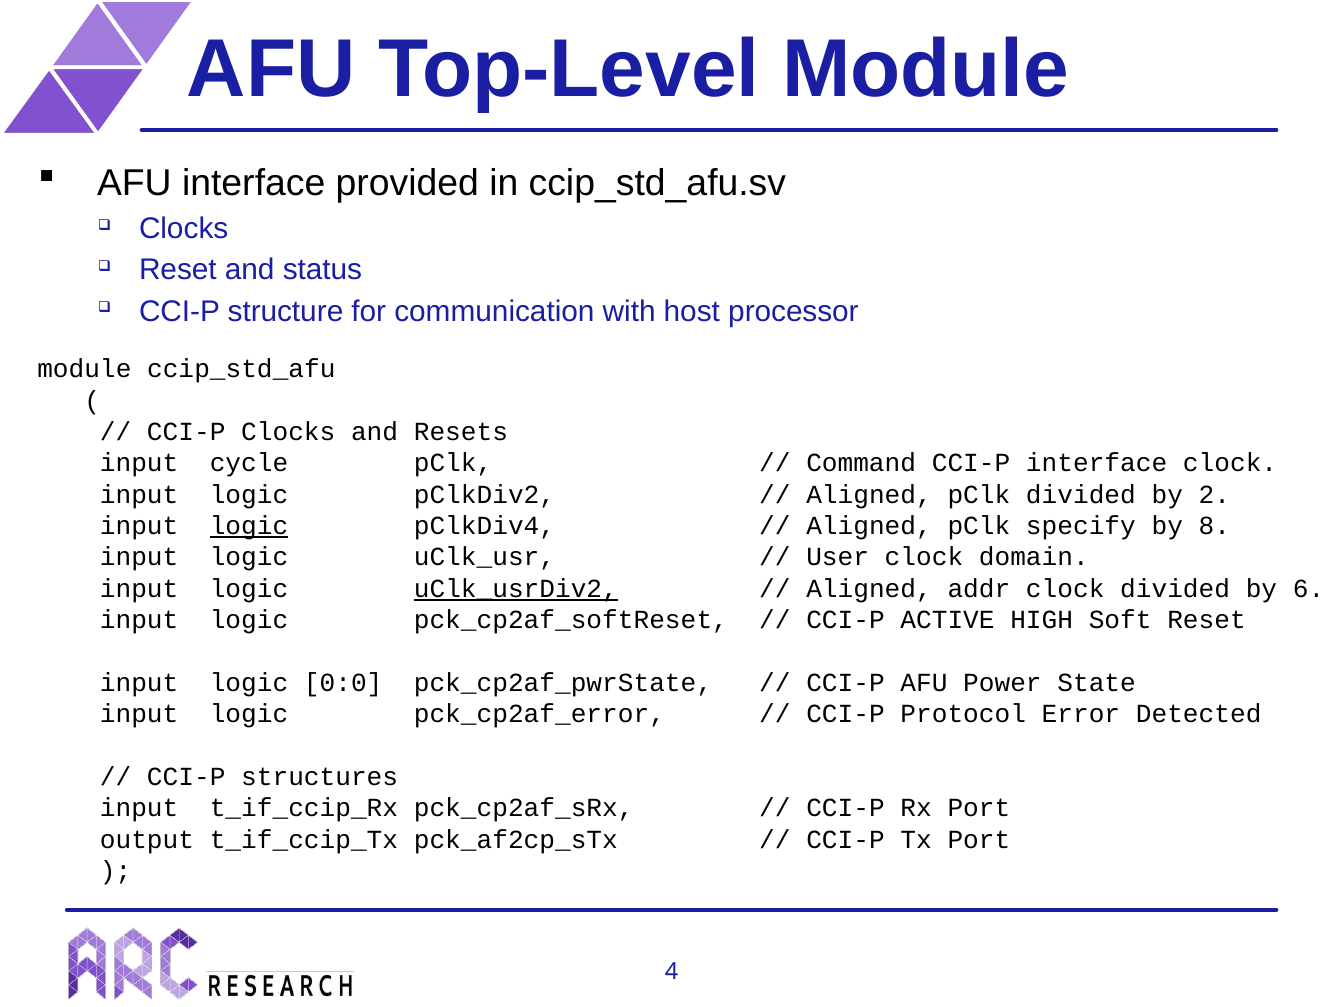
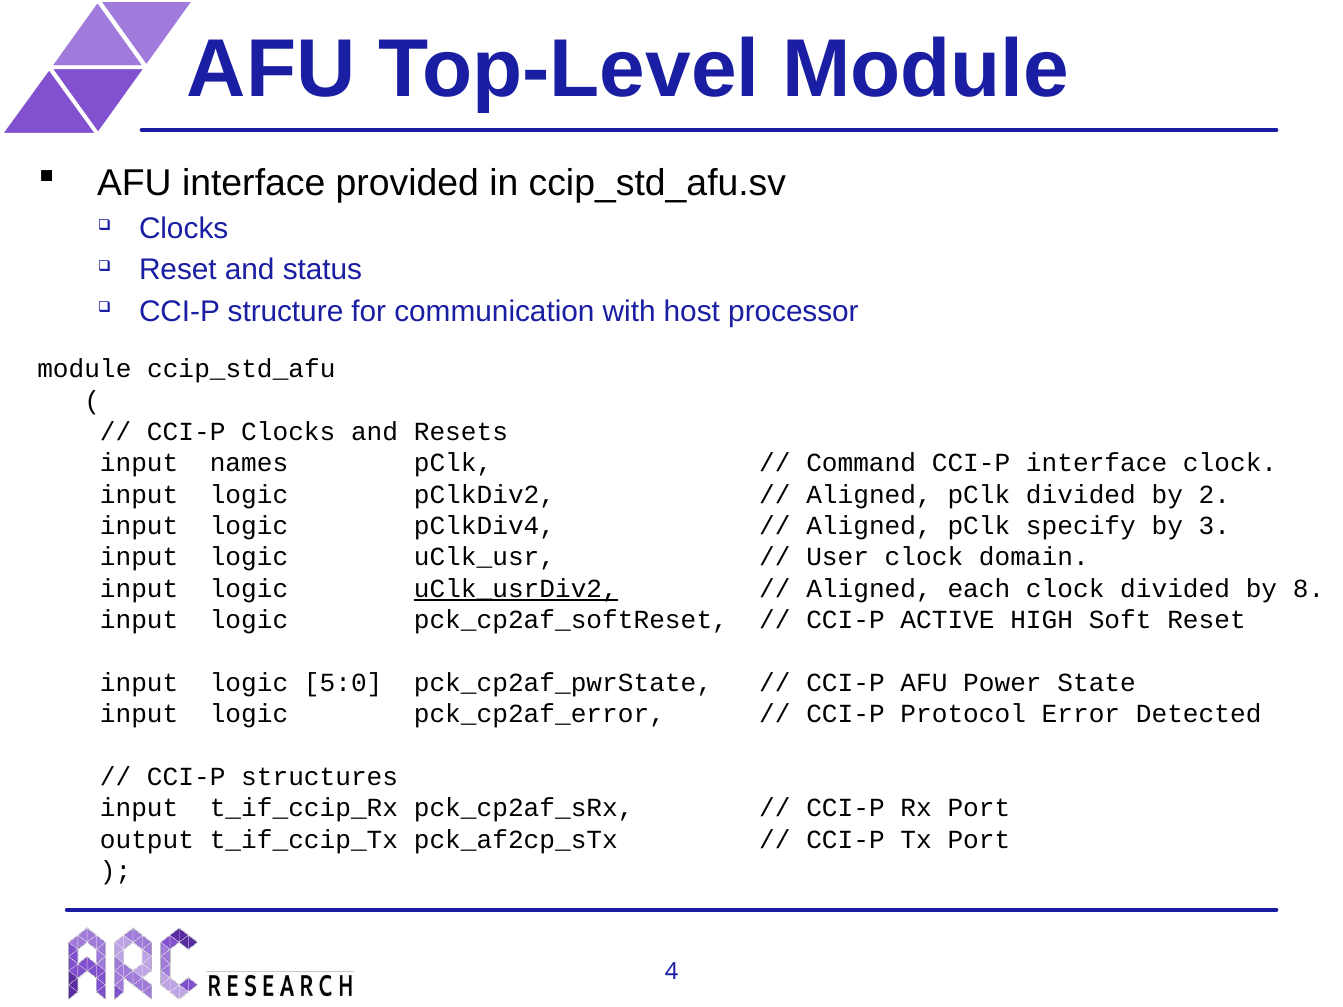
cycle: cycle -> names
logic at (249, 526) underline: present -> none
8: 8 -> 3
addr: addr -> each
6: 6 -> 8
0:0: 0:0 -> 5:0
